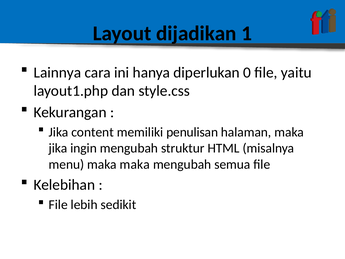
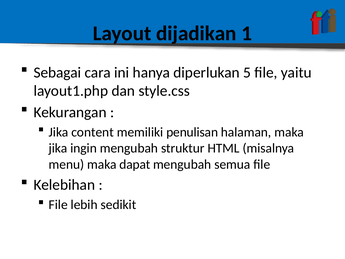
Lainnya: Lainnya -> Sebagai
0: 0 -> 5
maka maka: maka -> dapat
